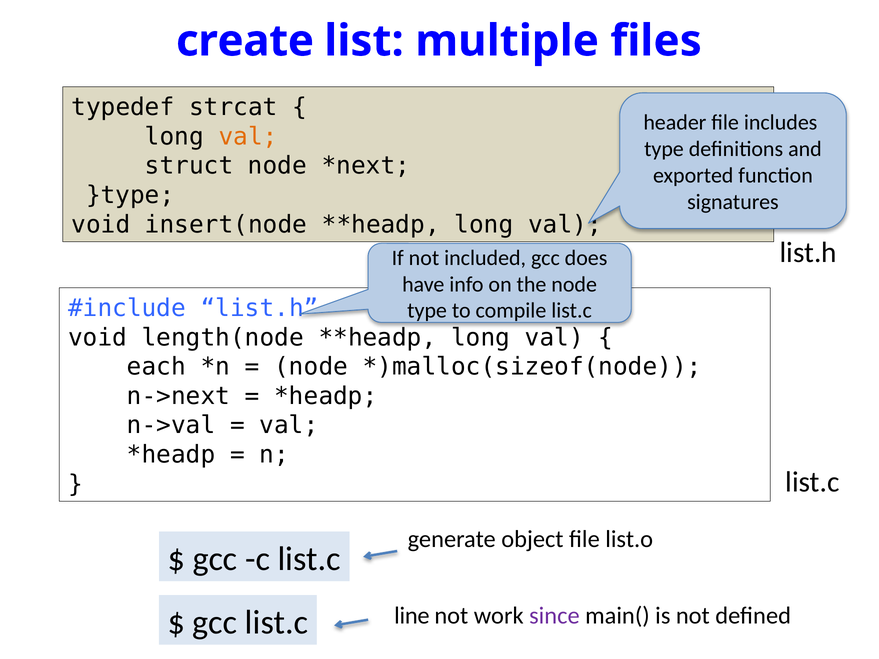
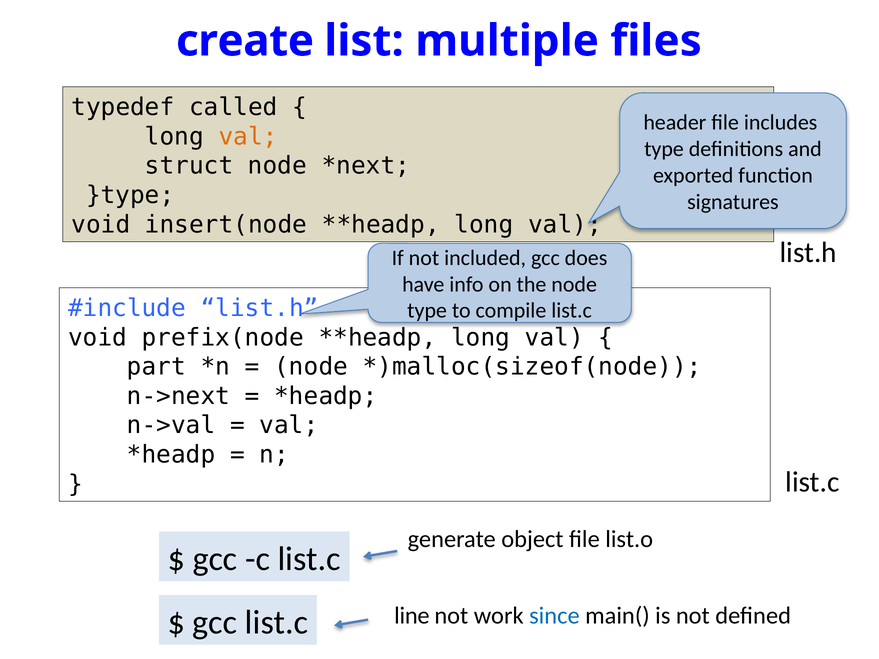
strcat: strcat -> called
length(node: length(node -> prefix(node
each: each -> part
since colour: purple -> blue
